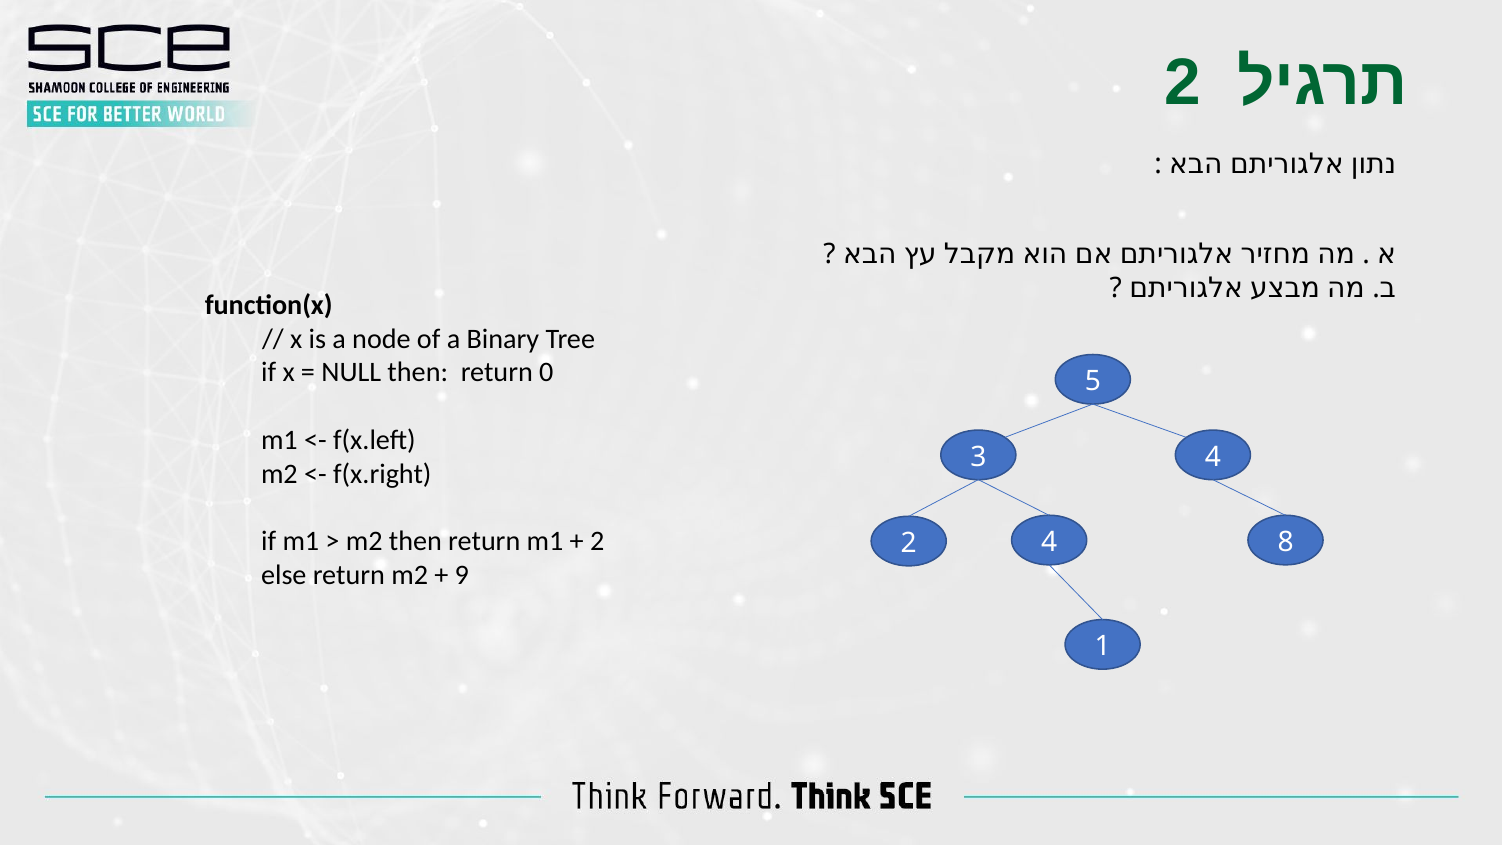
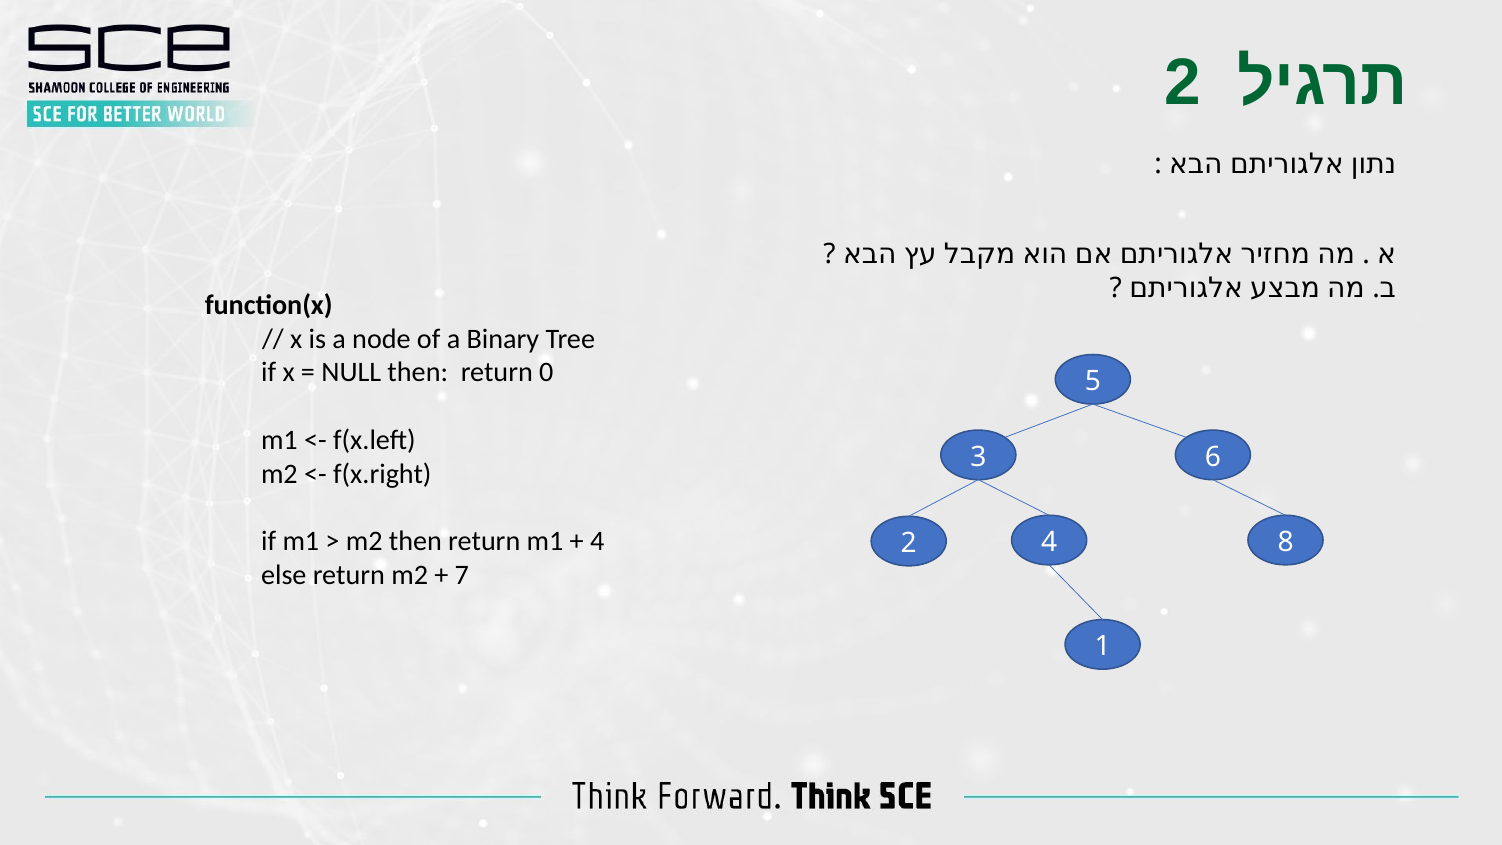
3 4: 4 -> 6
2 at (597, 541): 2 -> 4
9: 9 -> 7
